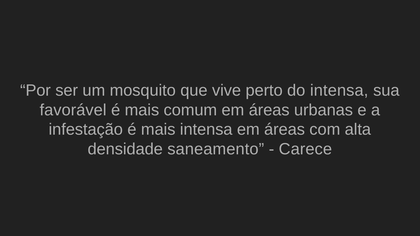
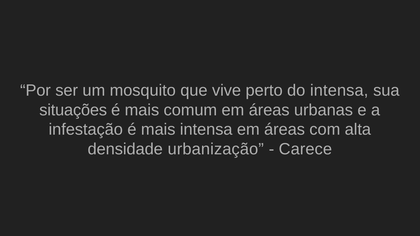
favorável: favorável -> situações
saneamento: saneamento -> urbanização
